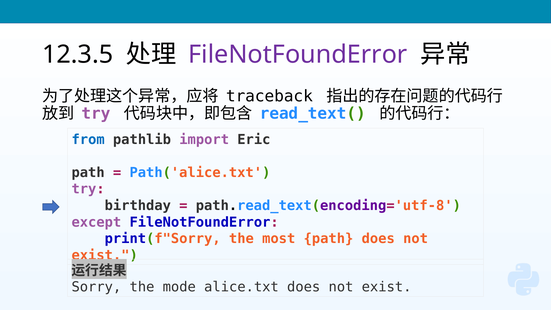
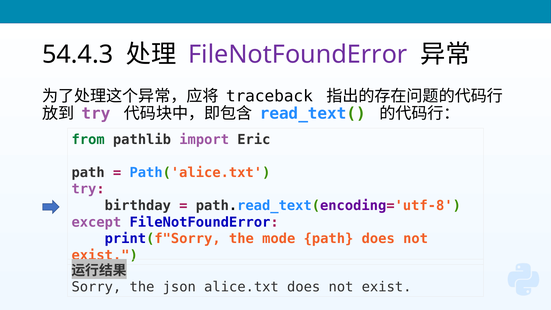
12.3.5: 12.3.5 -> 54.4.3
from colour: blue -> green
most: most -> mode
mode: mode -> json
